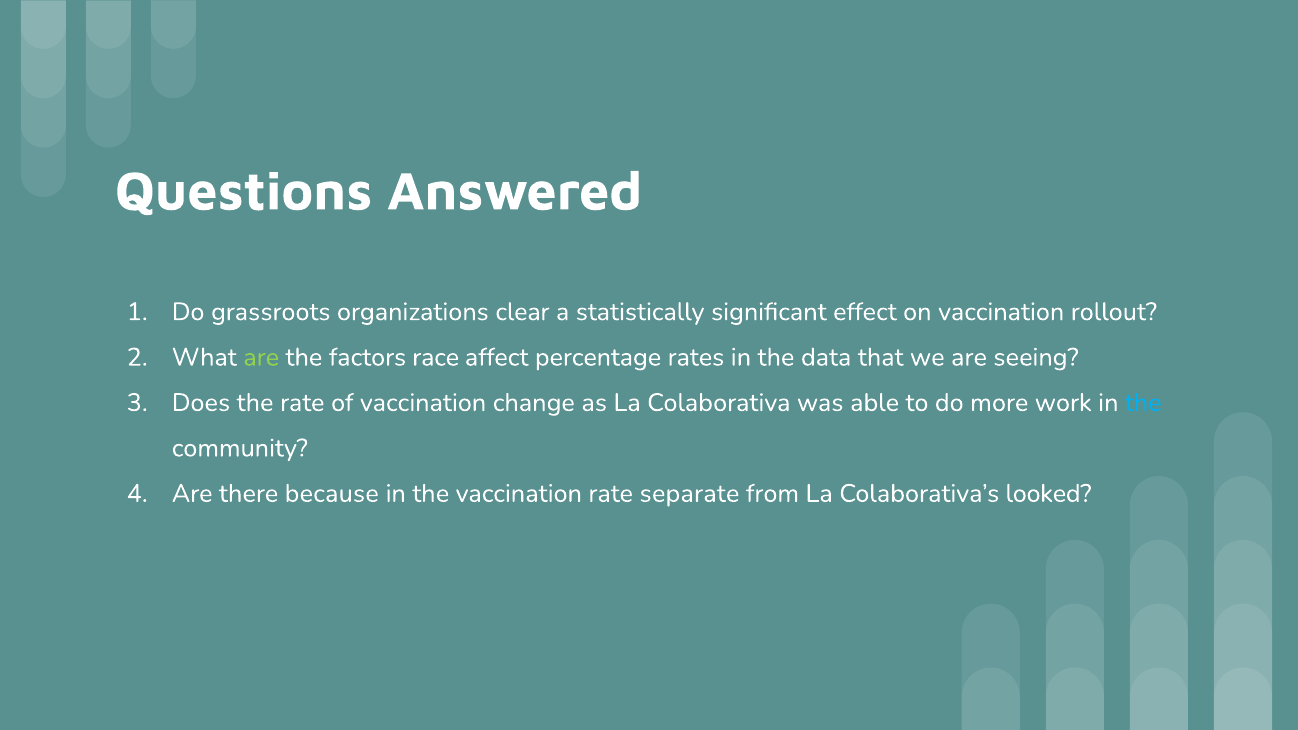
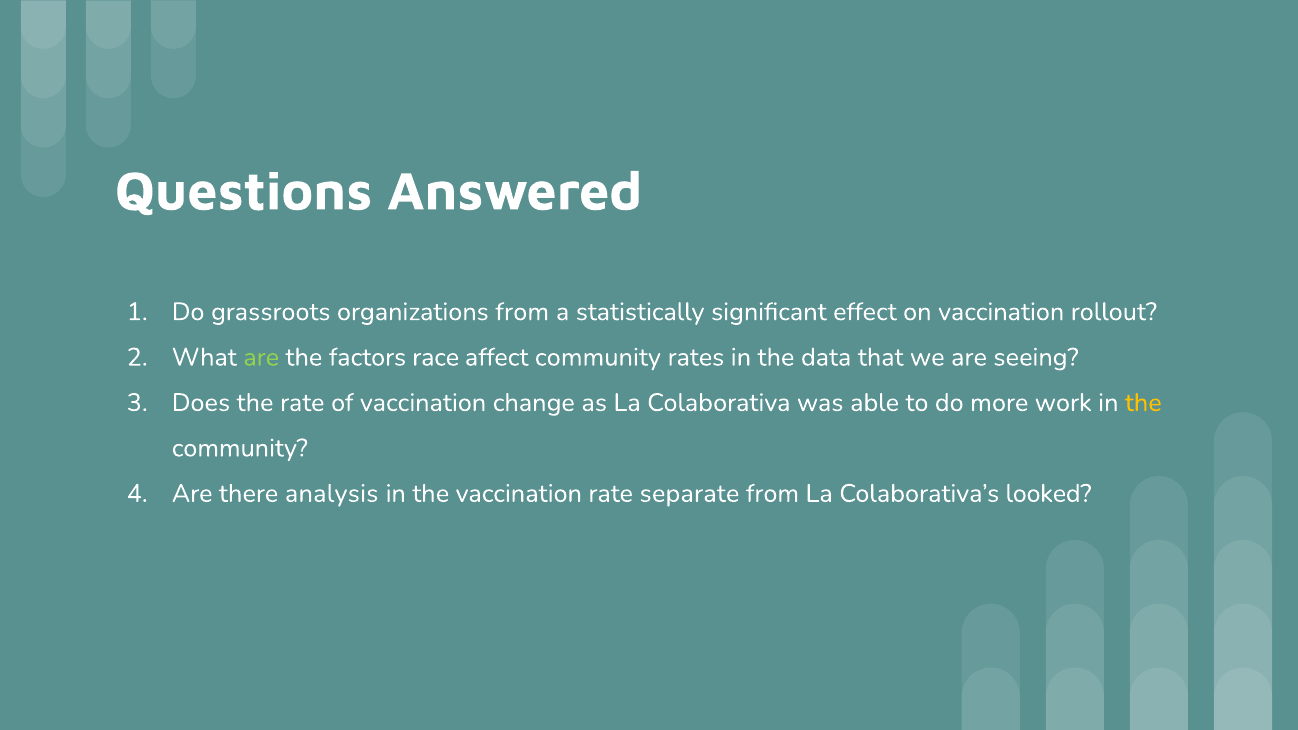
organizations clear: clear -> from
affect percentage: percentage -> community
the at (1143, 403) colour: light blue -> yellow
because: because -> analysis
